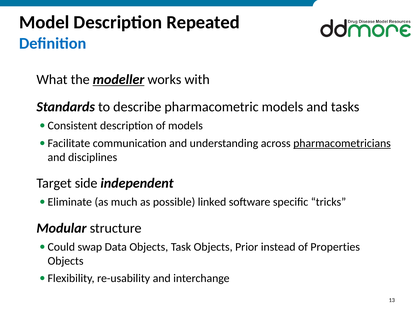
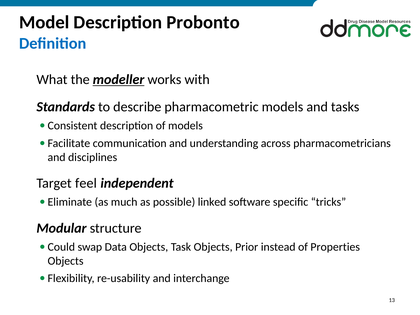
Repeated: Repeated -> Probonto
pharmacometricians underline: present -> none
side: side -> feel
